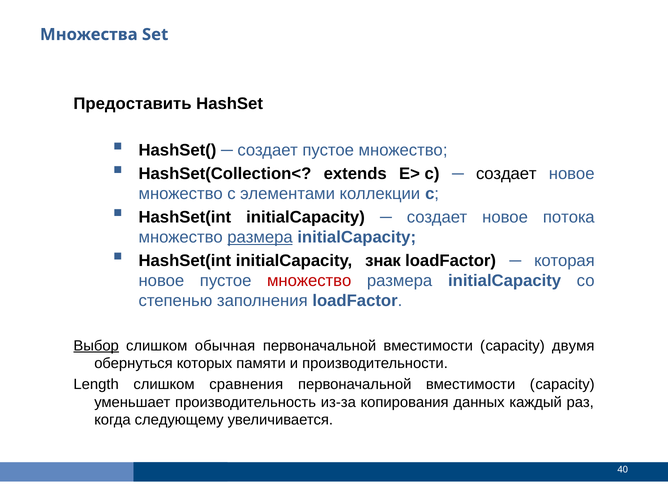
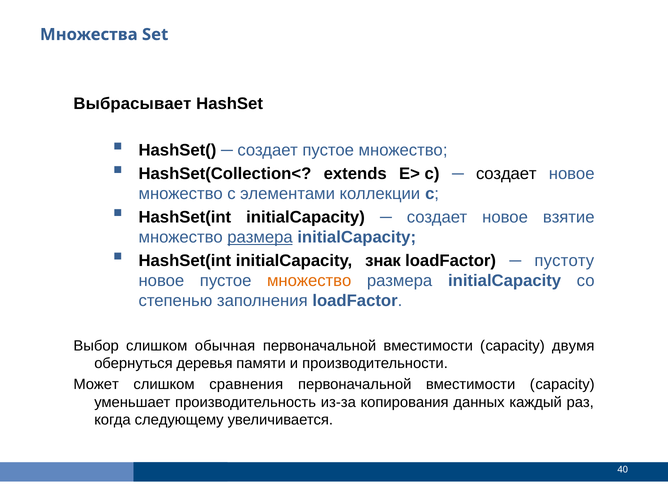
Предоставить: Предоставить -> Выбрасывает
потока: потока -> взятие
которая: которая -> пустоту
множество at (309, 281) colour: red -> orange
Выбор underline: present -> none
которых: которых -> деревья
Length: Length -> Может
